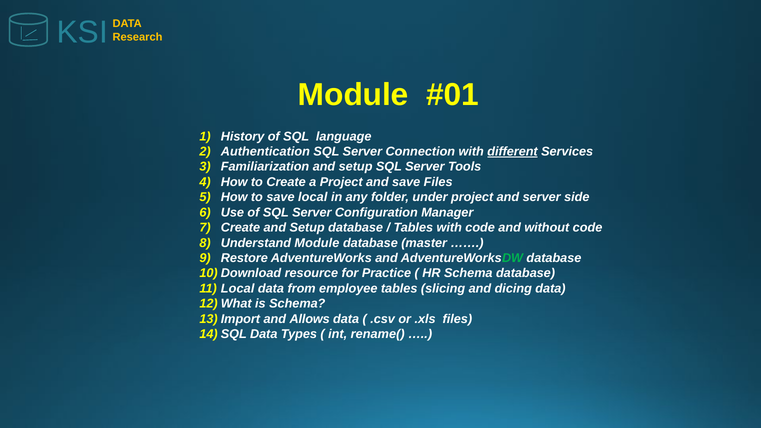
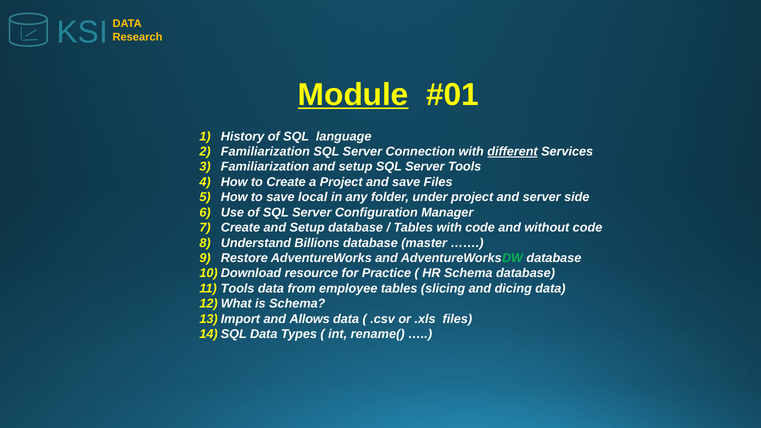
Module at (353, 95) underline: none -> present
Authentication at (265, 152): Authentication -> Familiarization
Understand Module: Module -> Billions
Local at (238, 289): Local -> Tools
